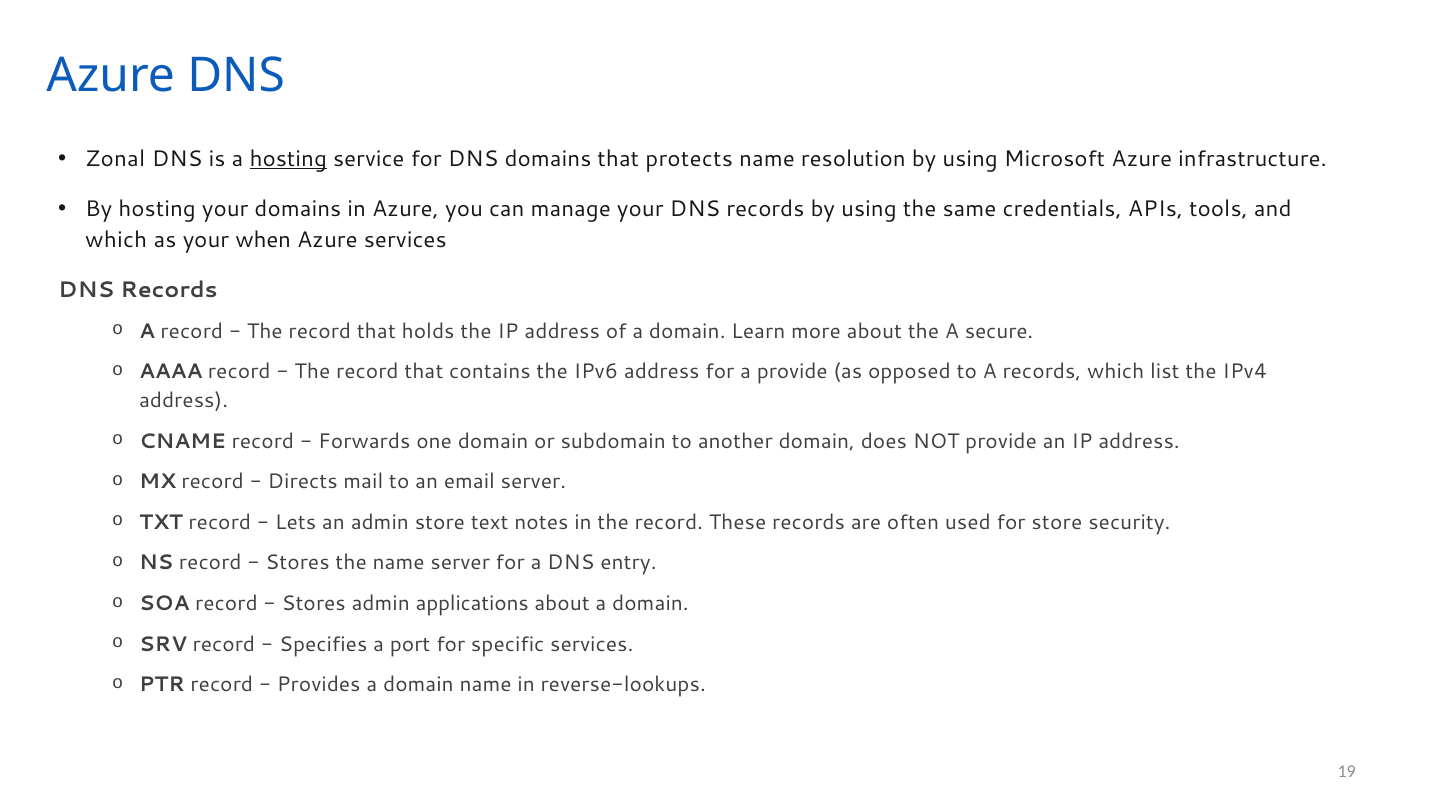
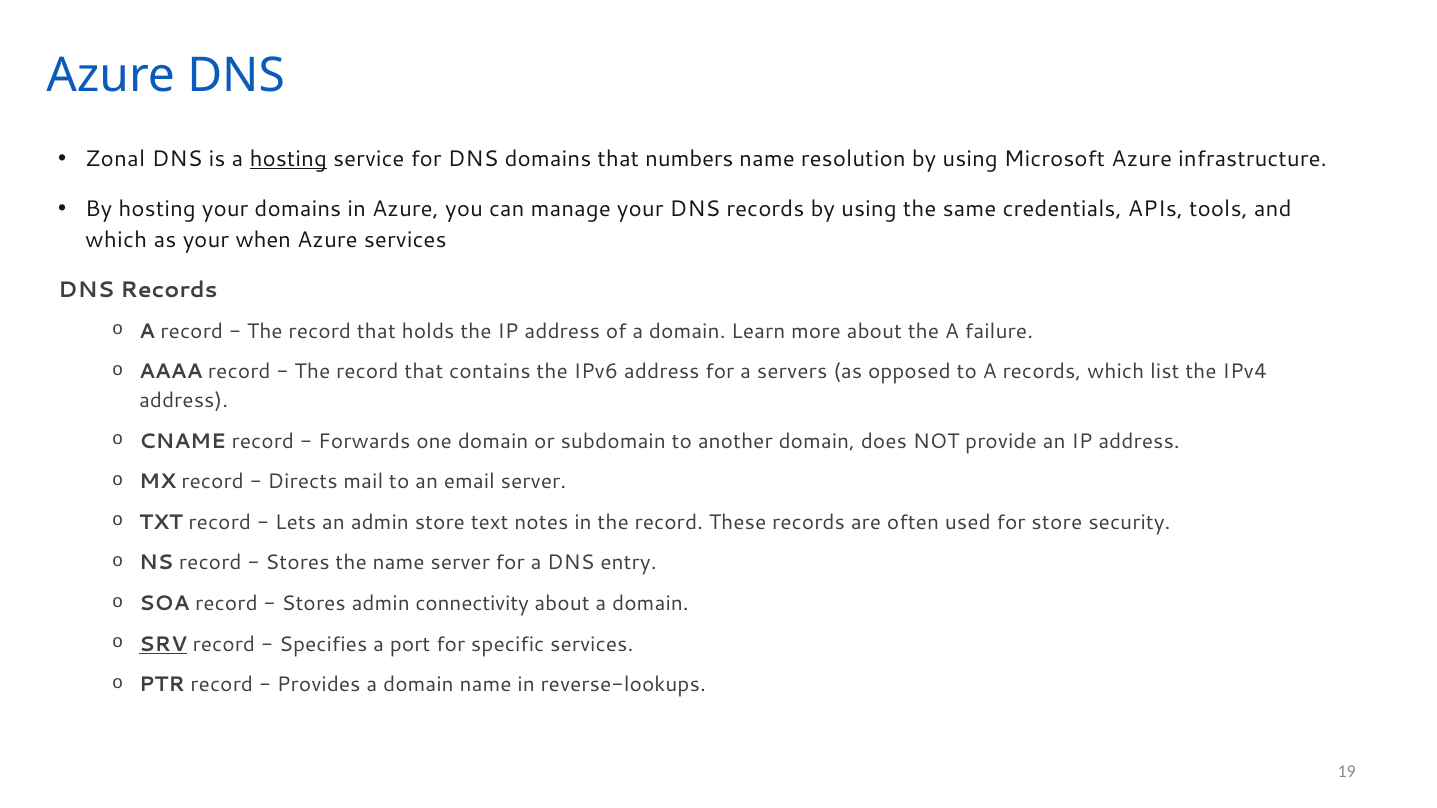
protects: protects -> numbers
secure: secure -> failure
a provide: provide -> servers
applications: applications -> connectivity
SRV underline: none -> present
